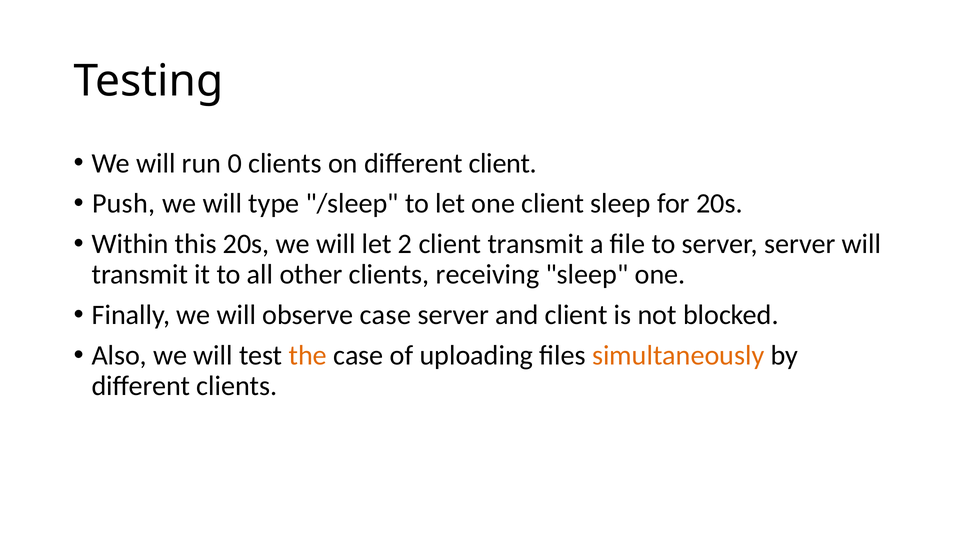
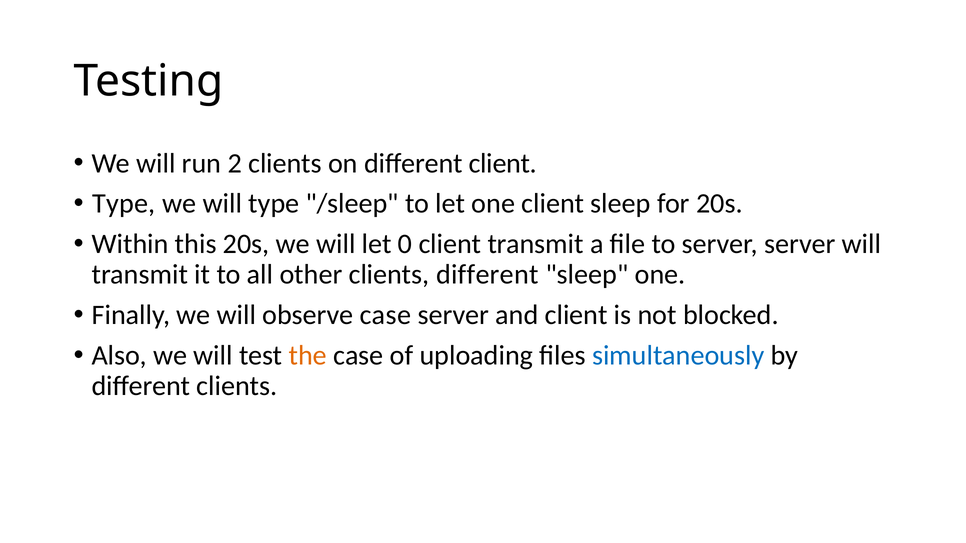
0: 0 -> 2
Push at (124, 204): Push -> Type
2: 2 -> 0
clients receiving: receiving -> different
simultaneously colour: orange -> blue
